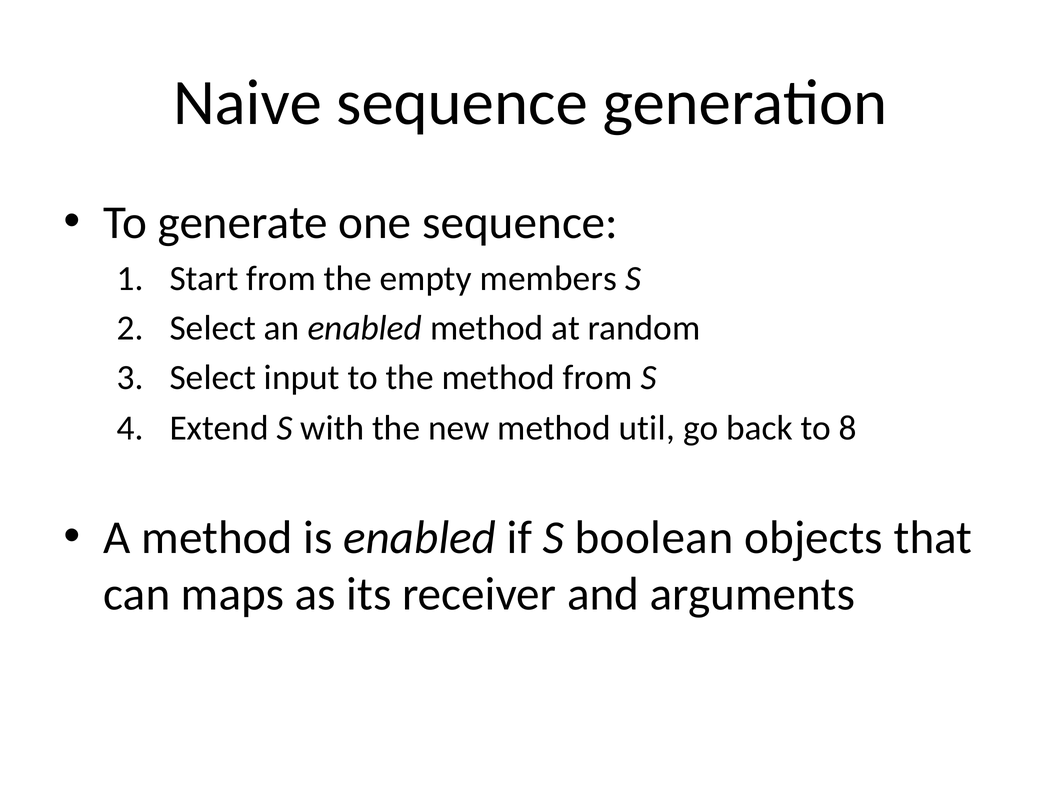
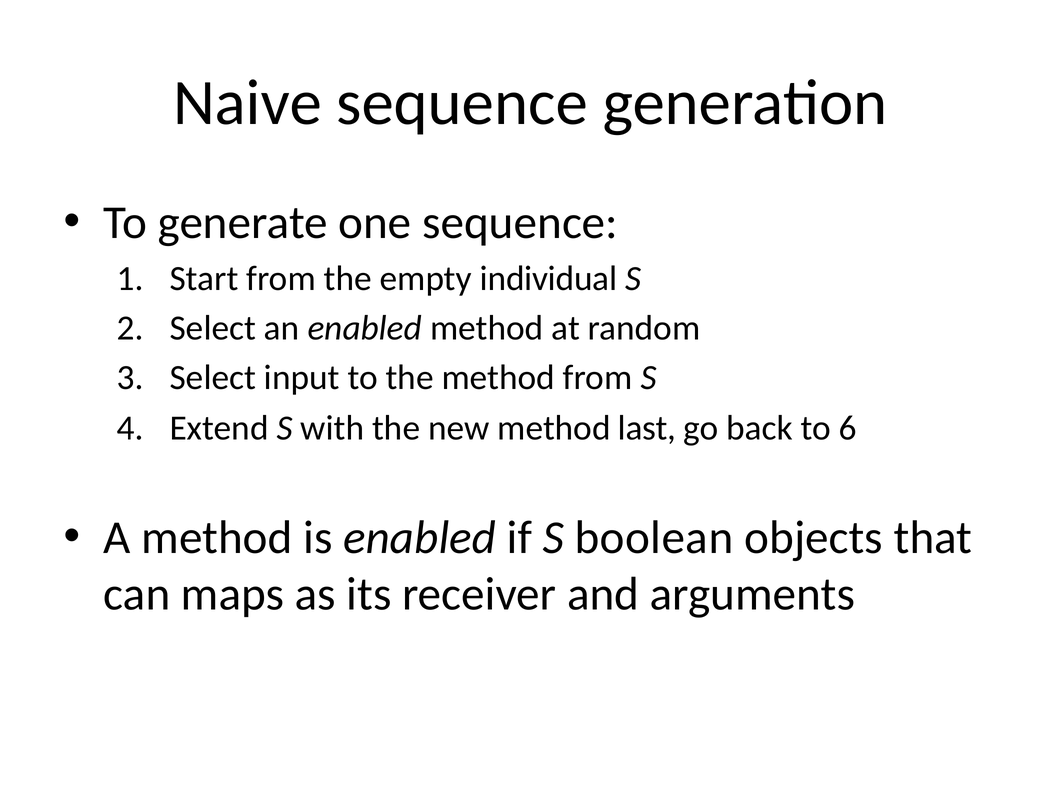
members: members -> individual
util: util -> last
8: 8 -> 6
